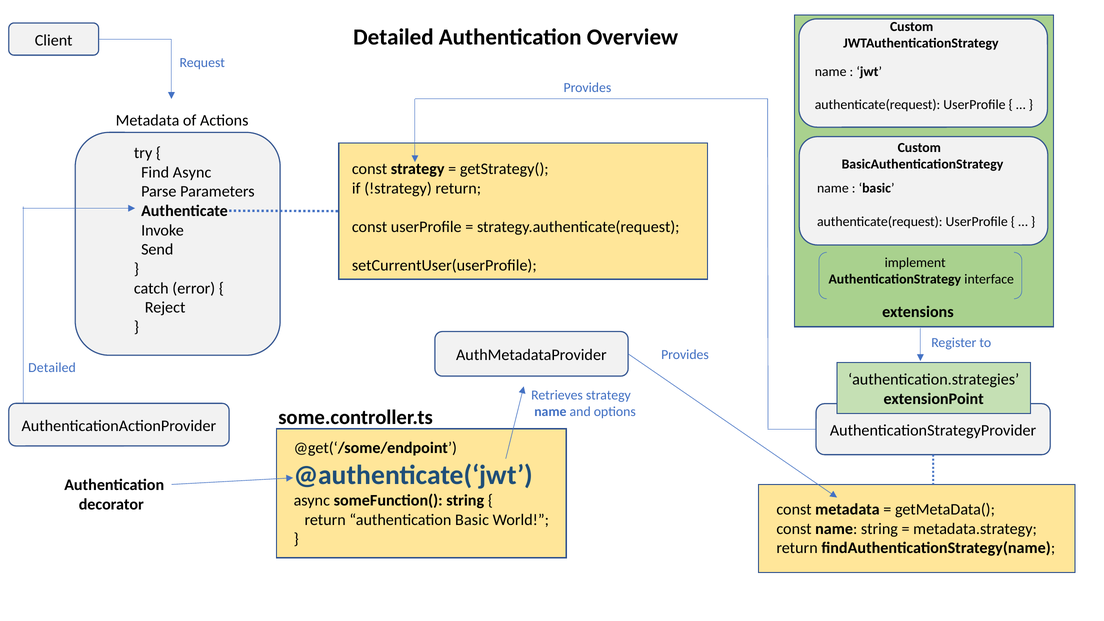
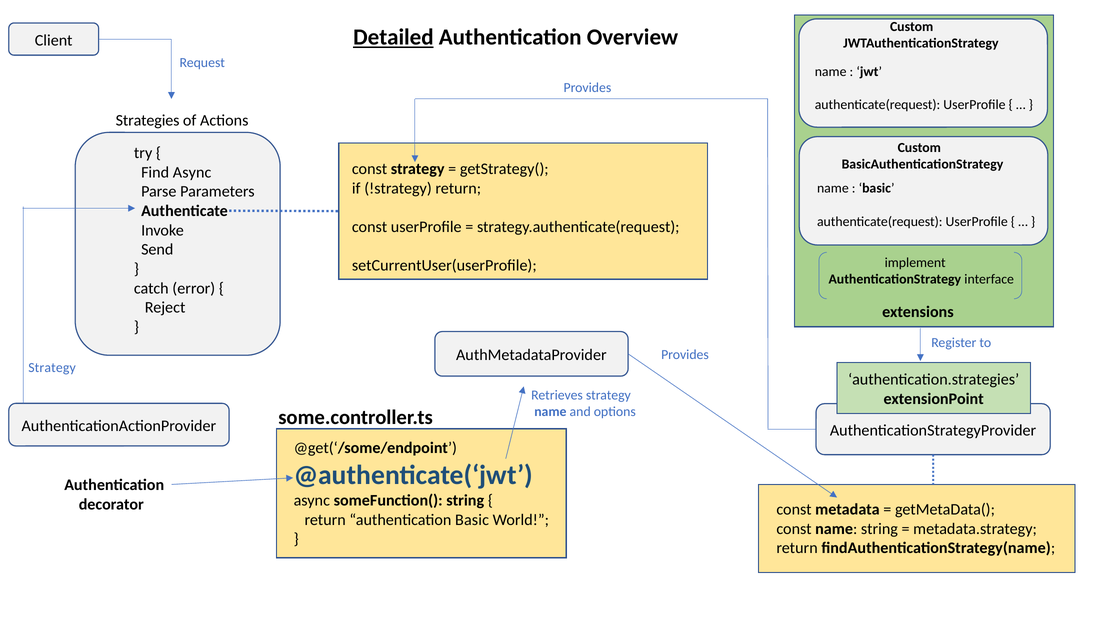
Detailed at (393, 37) underline: none -> present
Metadata at (148, 120): Metadata -> Strategies
Detailed at (52, 368): Detailed -> Strategy
